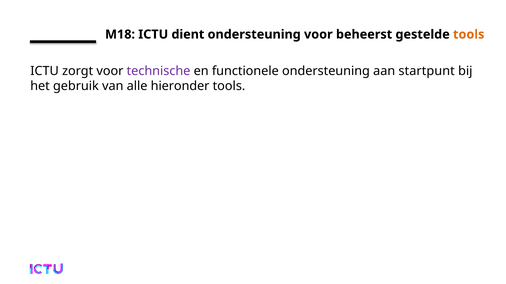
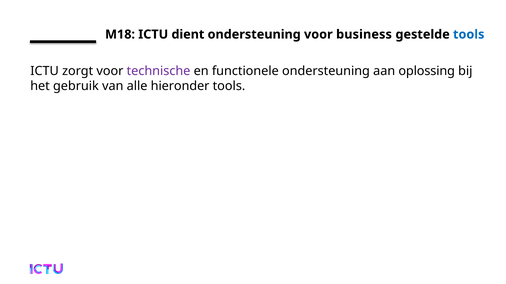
beheerst: beheerst -> business
tools at (469, 34) colour: orange -> blue
startpunt: startpunt -> oplossing
